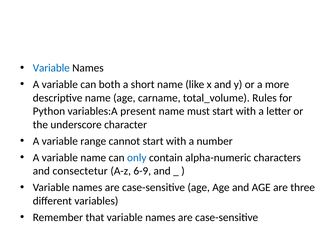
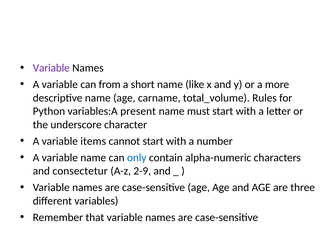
Variable at (51, 68) colour: blue -> purple
both: both -> from
range: range -> items
6-9: 6-9 -> 2-9
